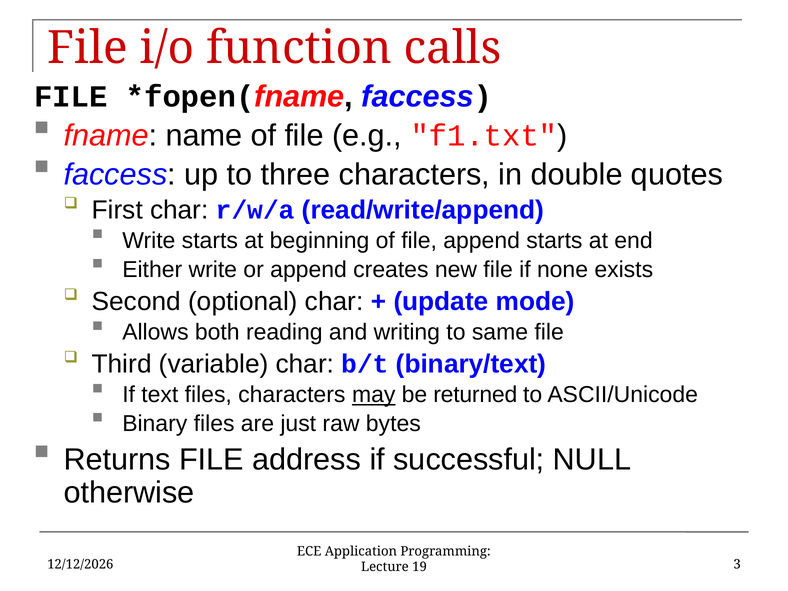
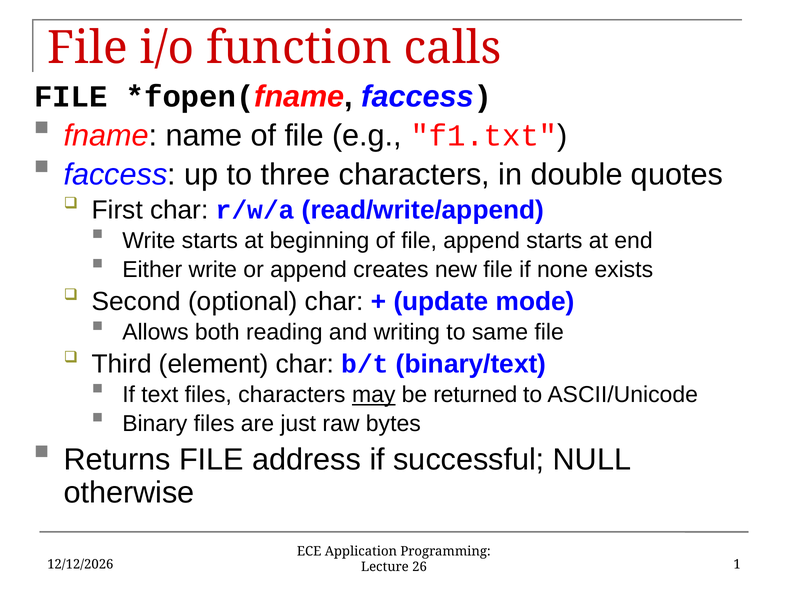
variable: variable -> element
3: 3 -> 1
19: 19 -> 26
